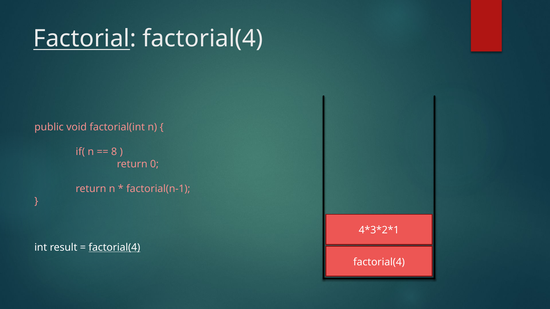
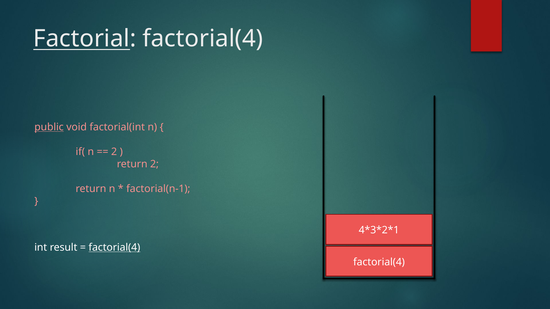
public underline: none -> present
8 at (114, 152): 8 -> 2
return 0: 0 -> 2
